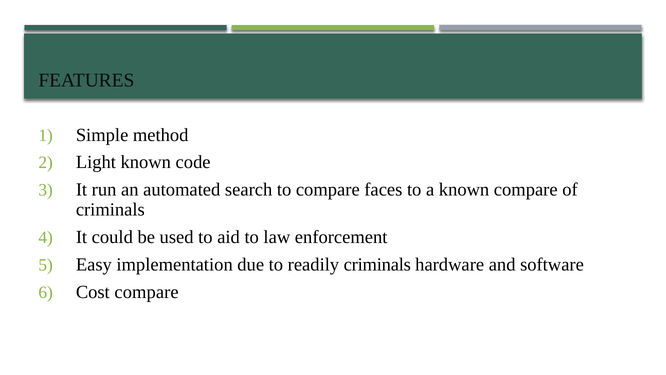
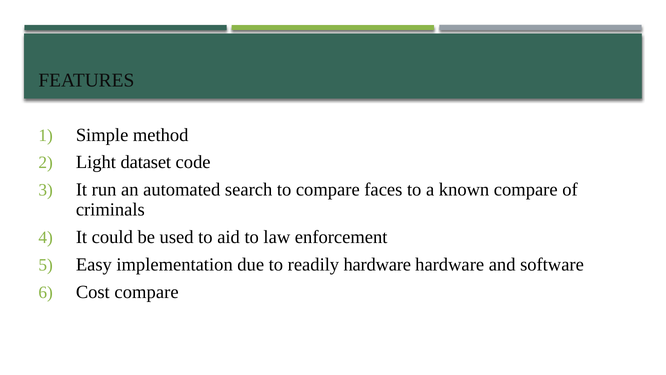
Light known: known -> dataset
readily criminals: criminals -> hardware
